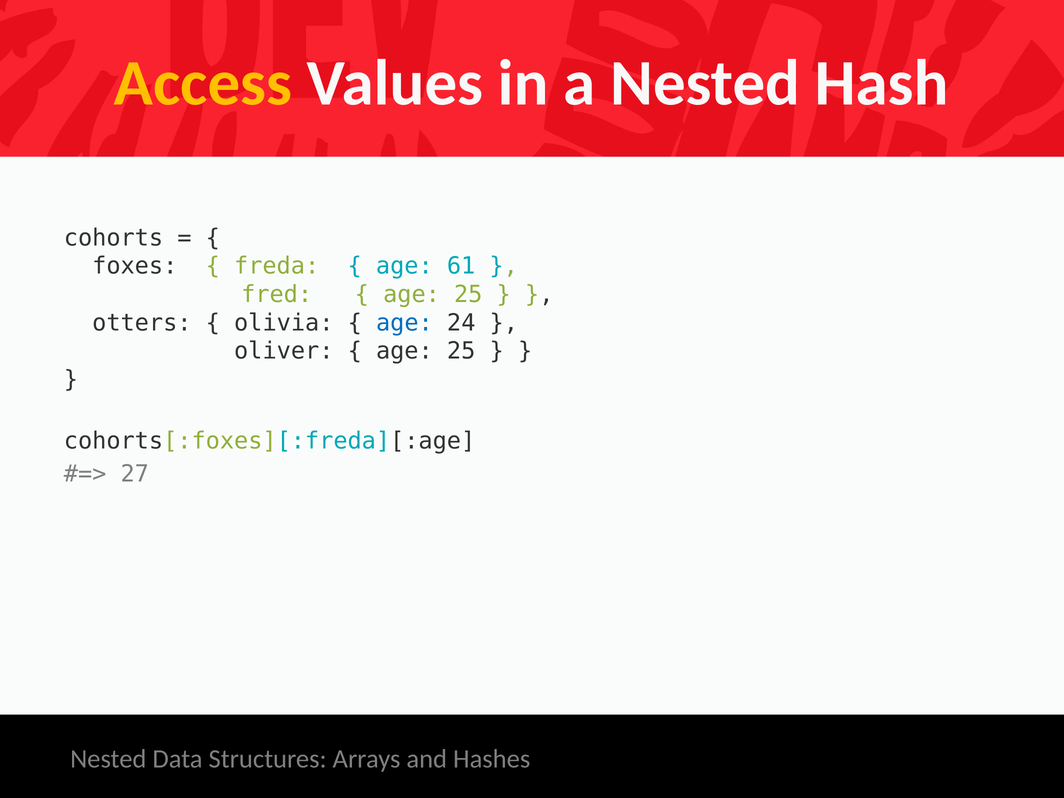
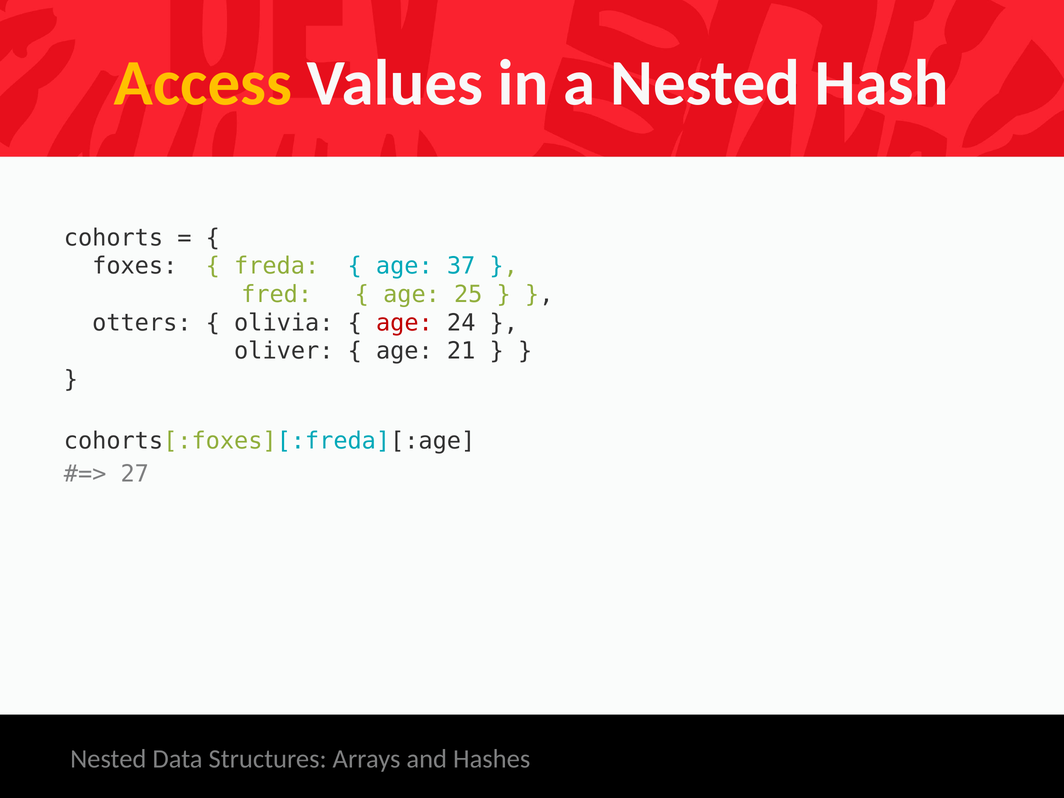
61: 61 -> 37
age at (404, 323) colour: blue -> red
25 at (461, 351): 25 -> 21
